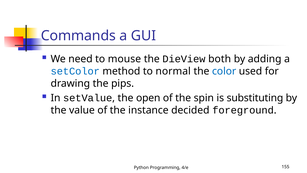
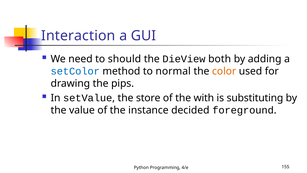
Commands: Commands -> Interaction
mouse: mouse -> should
color colour: blue -> orange
open: open -> store
spin: spin -> with
